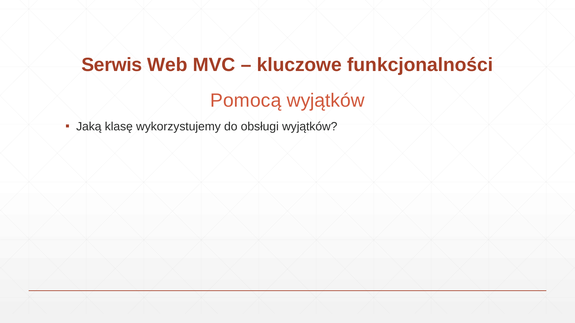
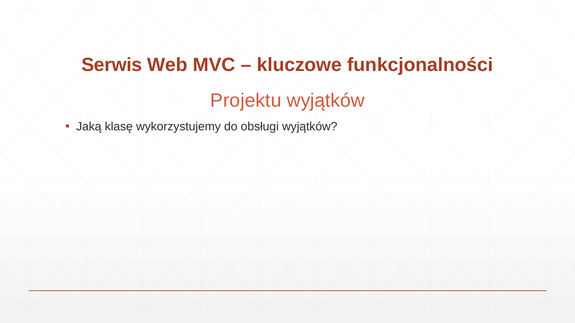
Pomocą: Pomocą -> Projektu
